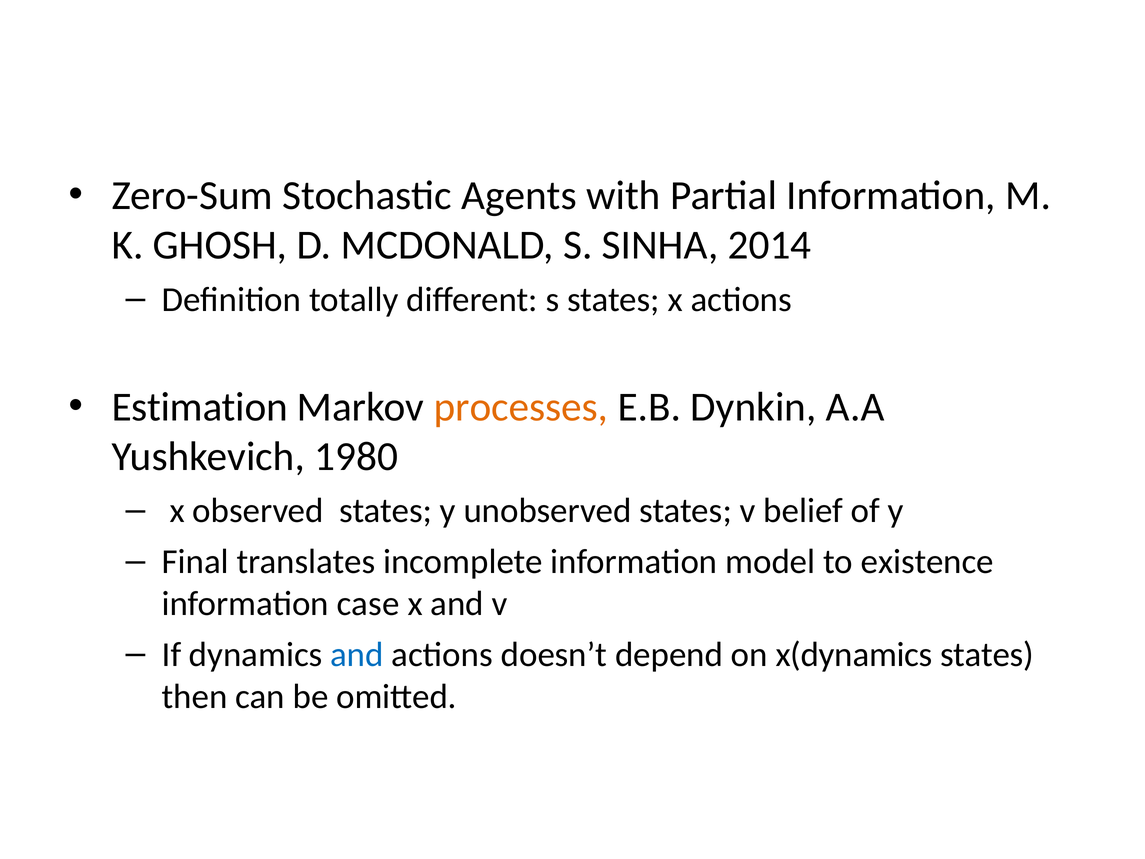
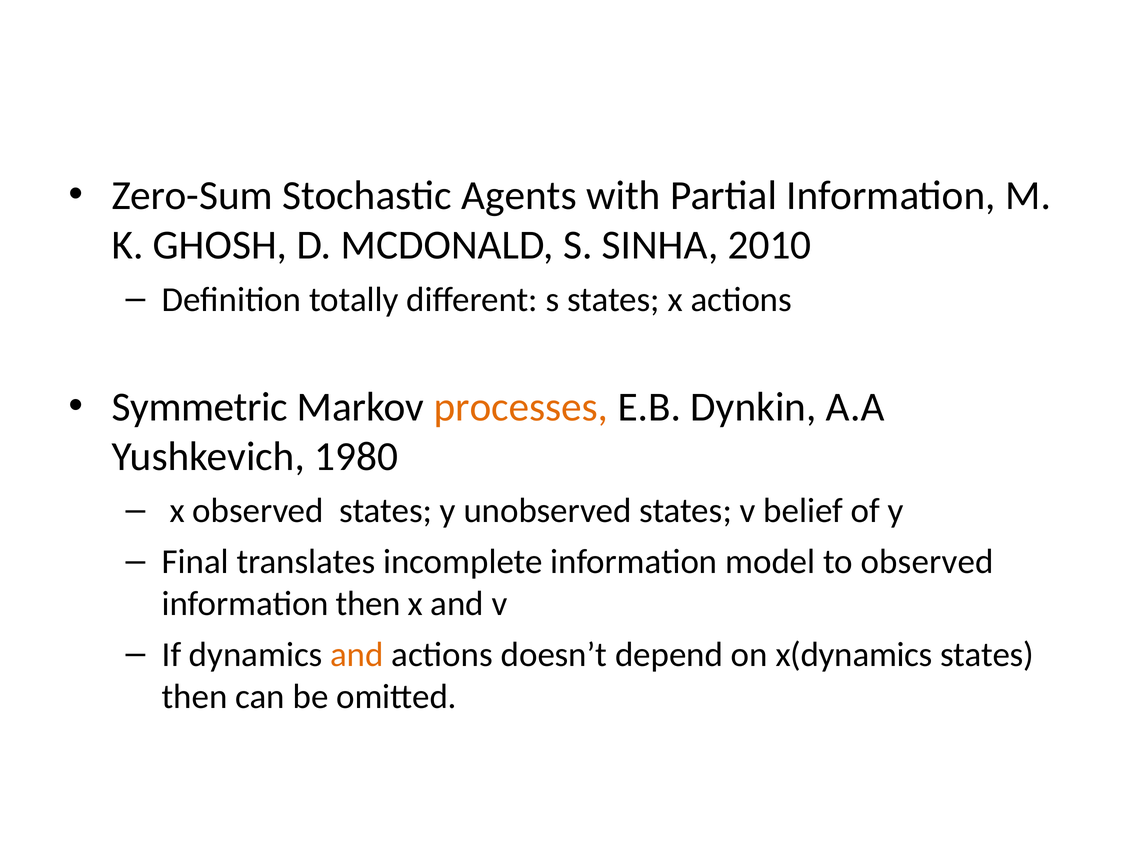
2014: 2014 -> 2010
Estimation: Estimation -> Symmetric
to existence: existence -> observed
information case: case -> then
and at (357, 654) colour: blue -> orange
